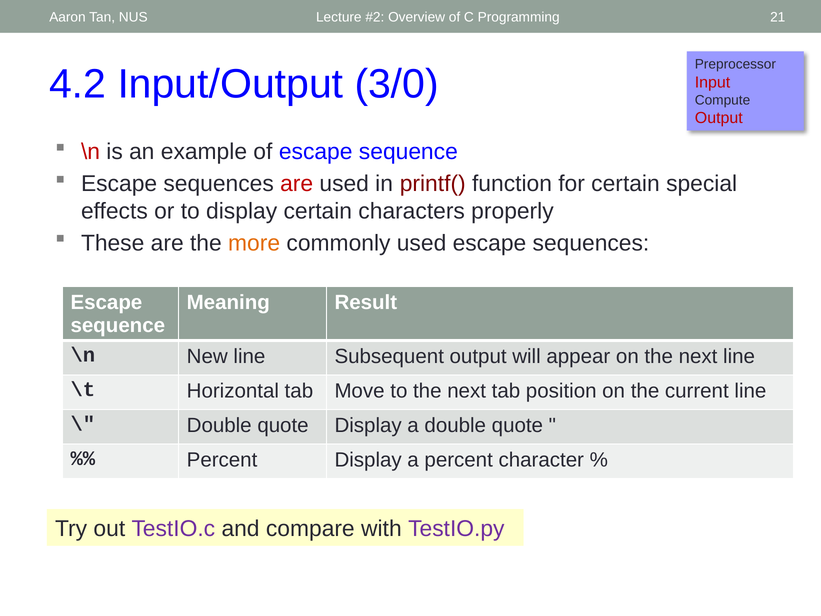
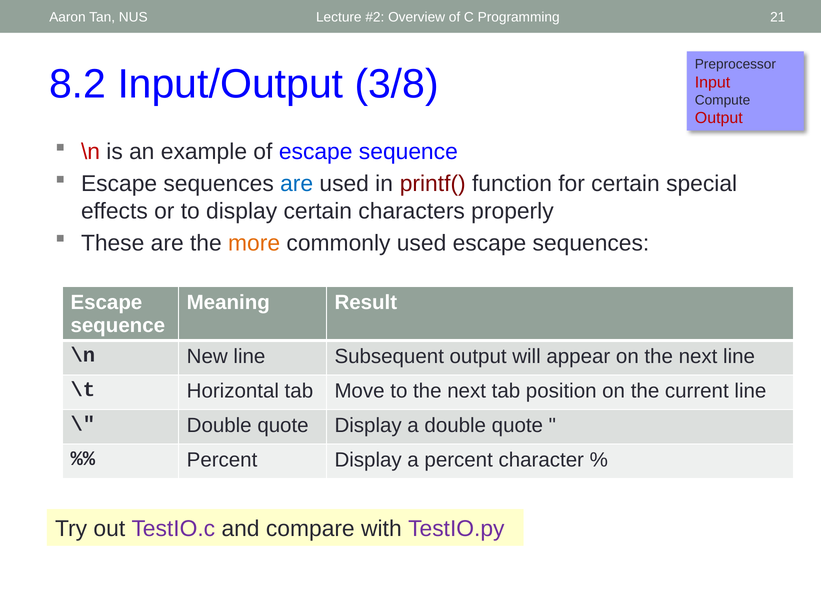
4.2: 4.2 -> 8.2
3/0: 3/0 -> 3/8
are at (297, 184) colour: red -> blue
